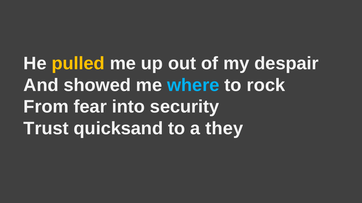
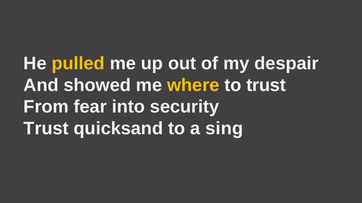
where colour: light blue -> yellow
to rock: rock -> trust
they: they -> sing
